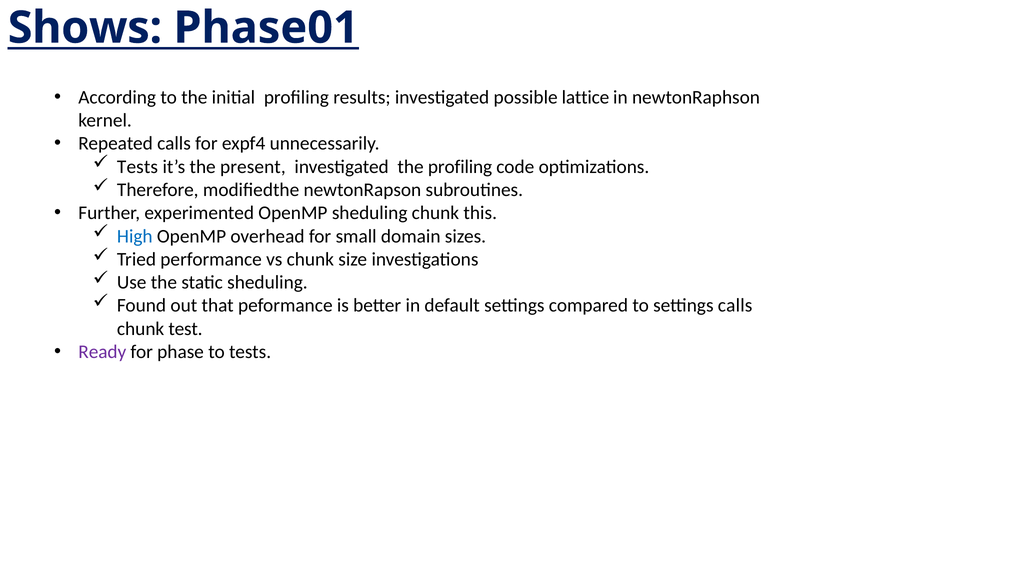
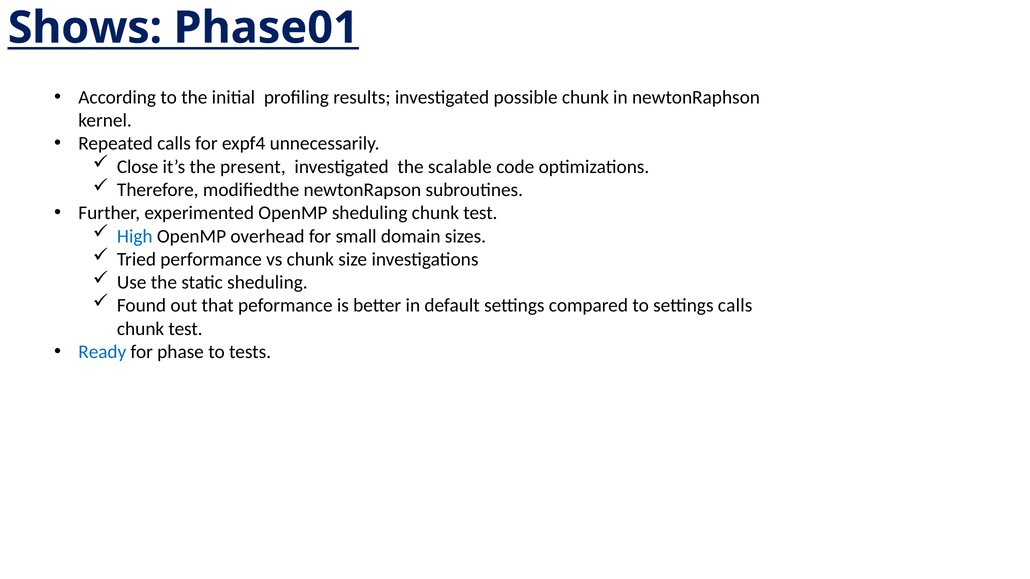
possible lattice: lattice -> chunk
Tests at (137, 167): Tests -> Close
the profiling: profiling -> scalable
sheduling chunk this: this -> test
Ready colour: purple -> blue
